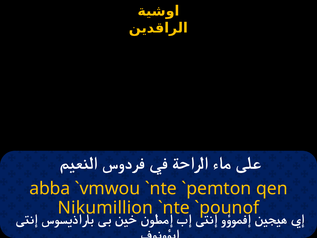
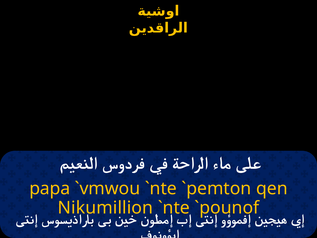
abba: abba -> papa
